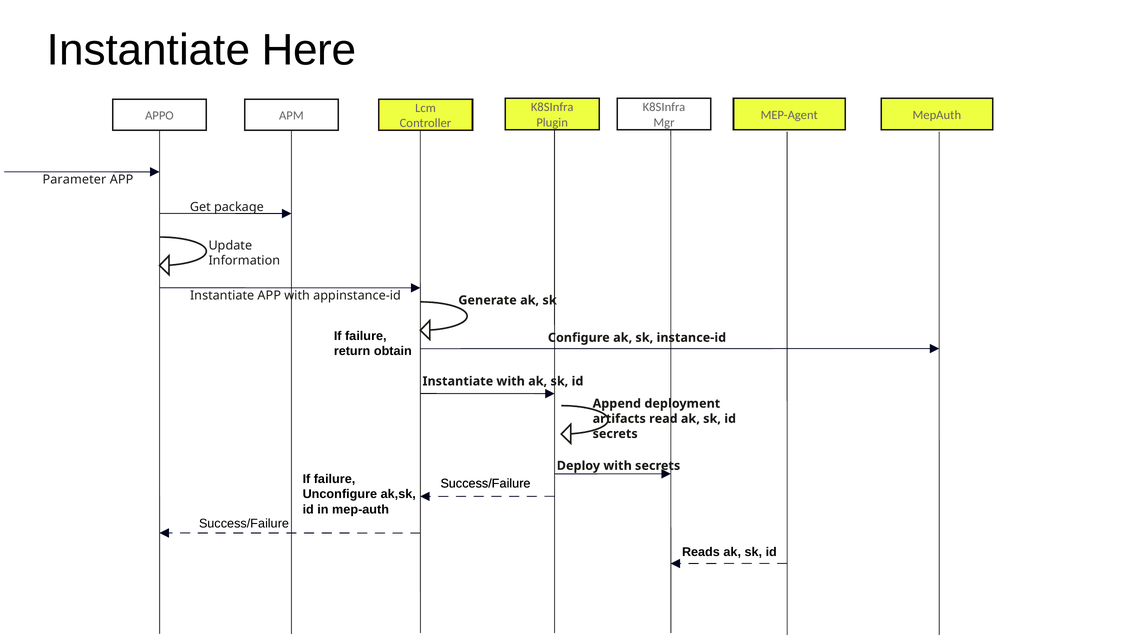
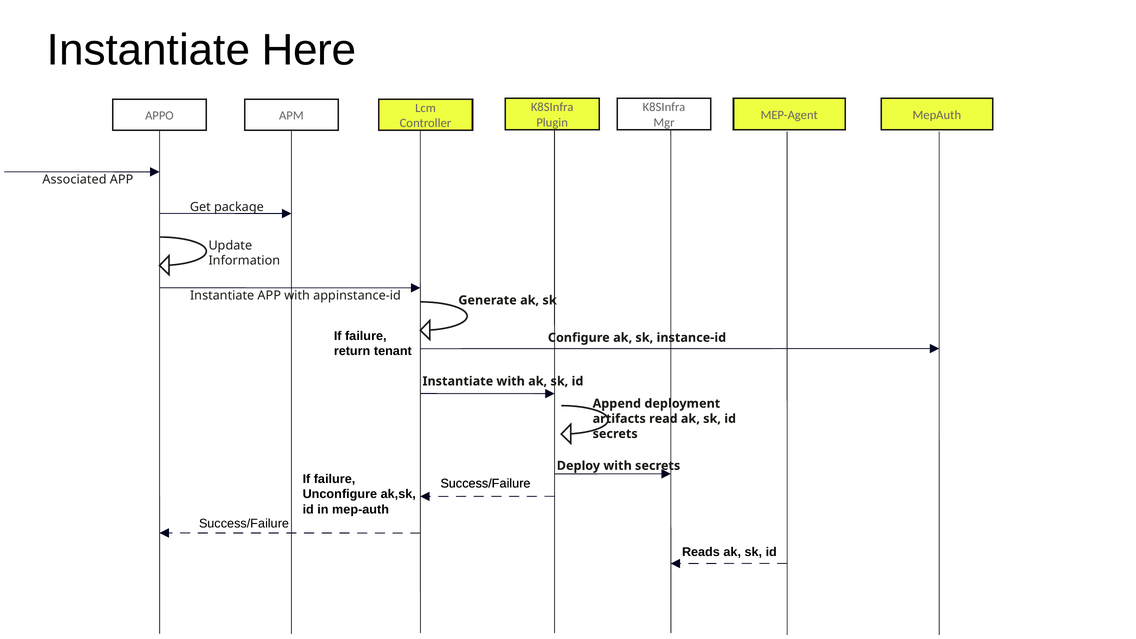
Parameter: Parameter -> Associated
obtain: obtain -> tenant
